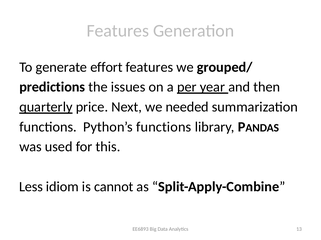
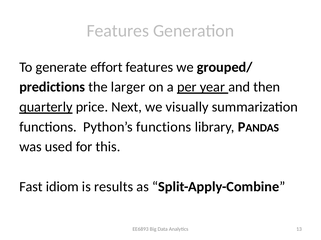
issues: issues -> larger
needed: needed -> visually
Less: Less -> Fast
cannot: cannot -> results
